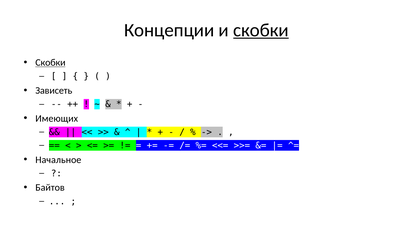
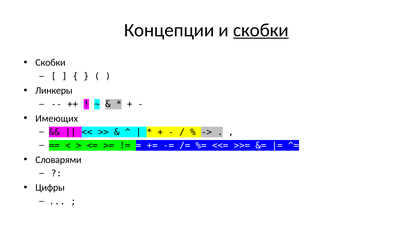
Скобки at (50, 62) underline: present -> none
Зависеть: Зависеть -> Линкеры
Начальное: Начальное -> Словарями
Байтов: Байтов -> Цифры
